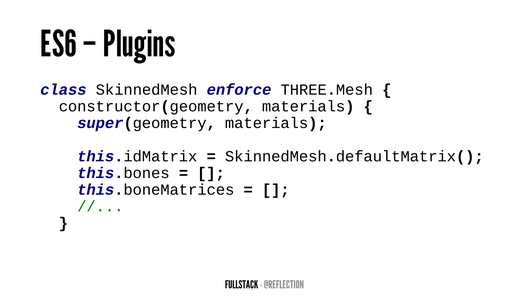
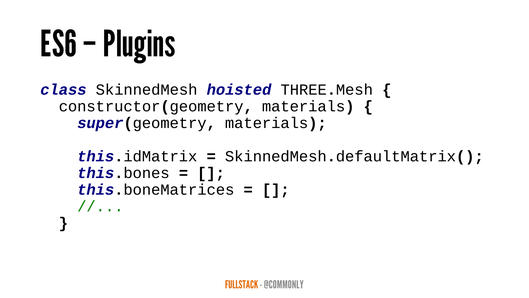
enforce: enforce -> hoisted
FULLSTACK colour: black -> orange
@REFLECTION: @REFLECTION -> @COMMONLY
